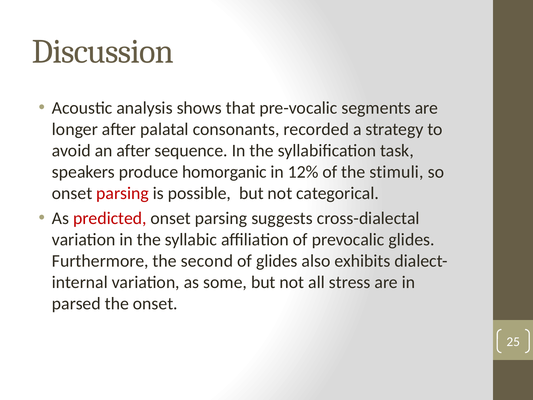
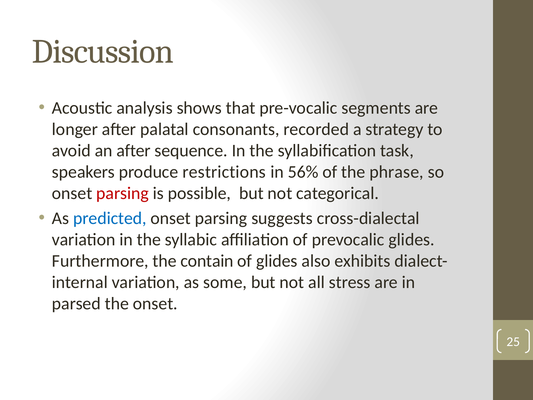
homorganic: homorganic -> restrictions
12%: 12% -> 56%
stimuli: stimuli -> phrase
predicted colour: red -> blue
second: second -> contain
